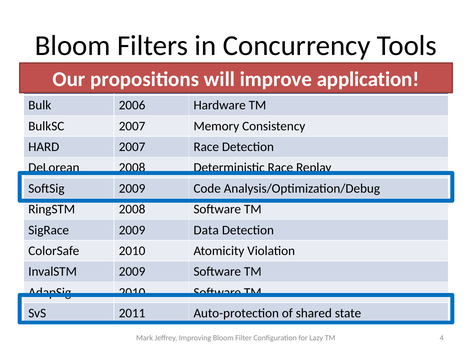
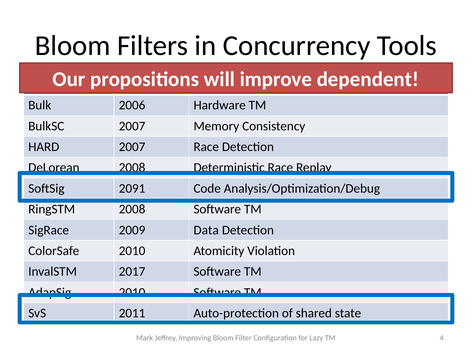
application at (368, 79): application -> dependent
SoftSig 2009: 2009 -> 2091
InvalSTM 2009: 2009 -> 2017
